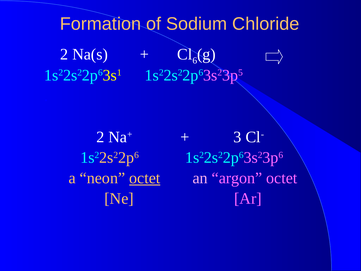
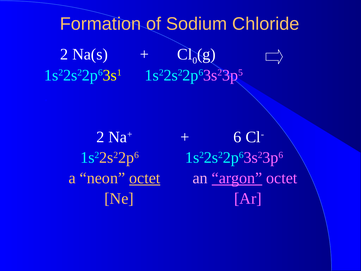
6: 6 -> 0
3: 3 -> 6
argon underline: none -> present
